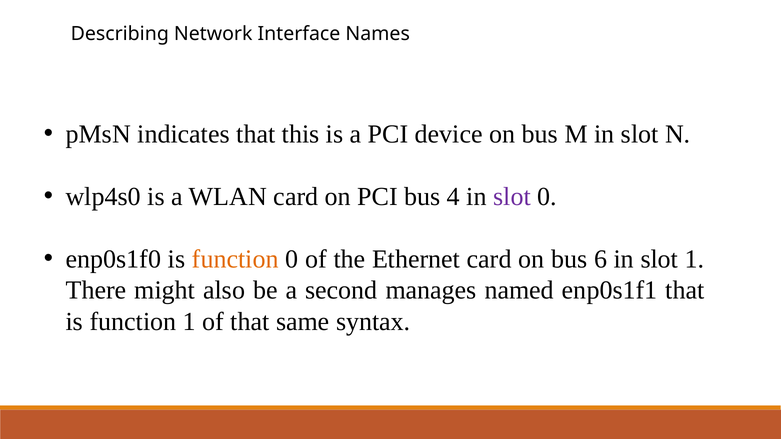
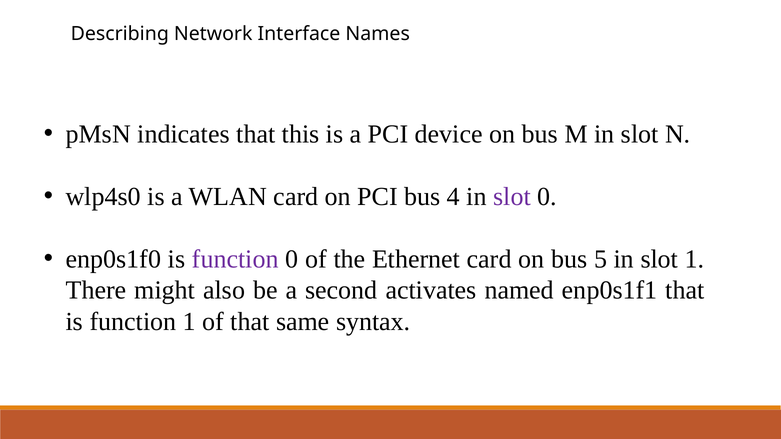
function at (235, 259) colour: orange -> purple
6: 6 -> 5
manages: manages -> activates
